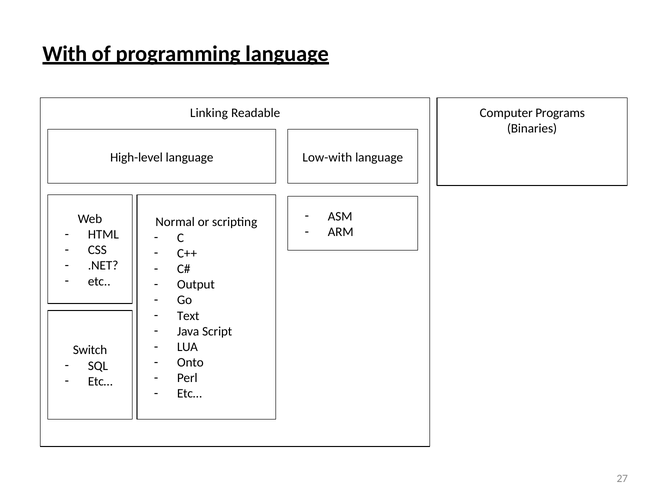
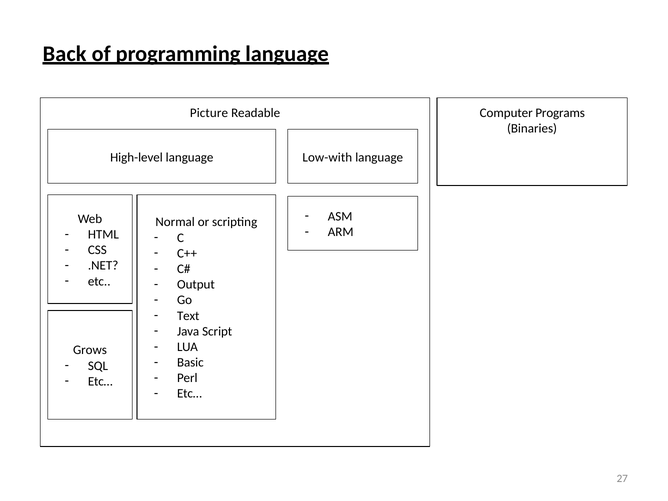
With: With -> Back
Linking: Linking -> Picture
Switch: Switch -> Grows
Onto: Onto -> Basic
